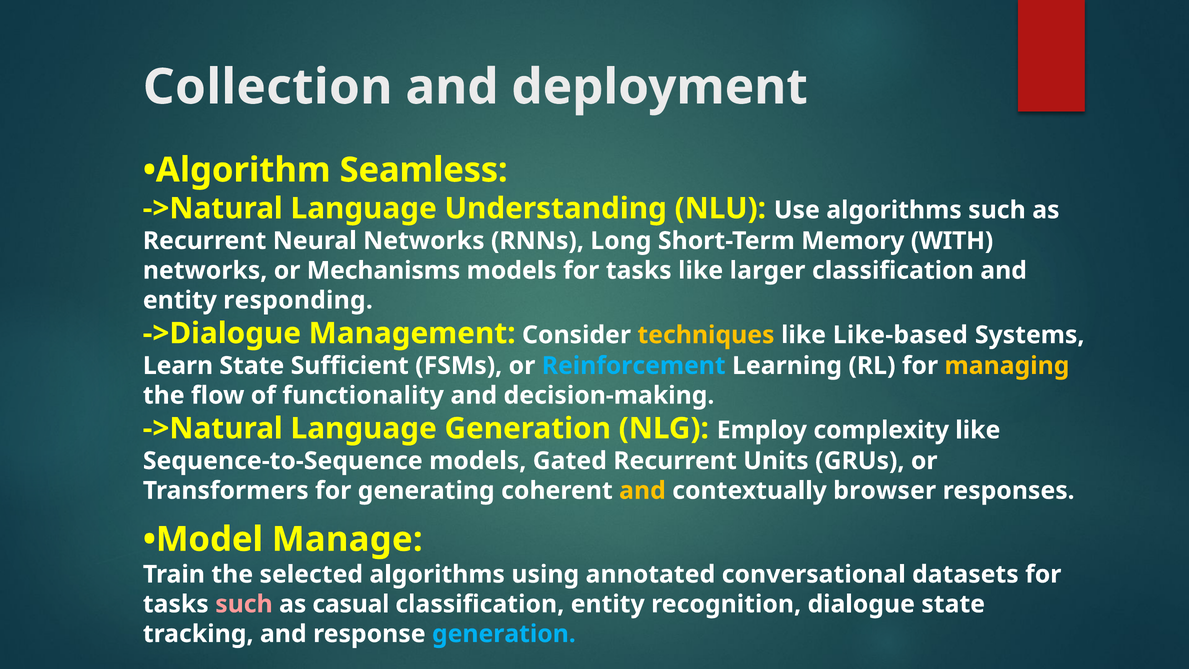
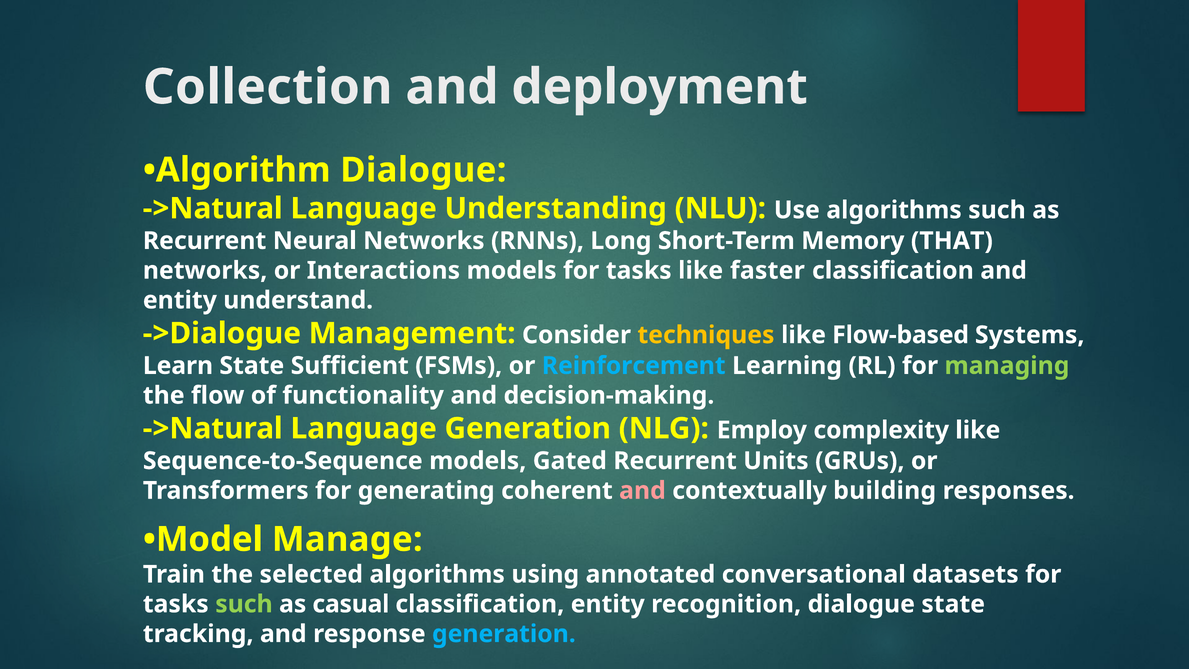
Algorithm Seamless: Seamless -> Dialogue
WITH: WITH -> THAT
Mechanisms: Mechanisms -> Interactions
larger: larger -> faster
responding: responding -> understand
Like-based: Like-based -> Flow-based
managing colour: yellow -> light green
and at (642, 490) colour: yellow -> pink
browser: browser -> building
such at (244, 604) colour: pink -> light green
